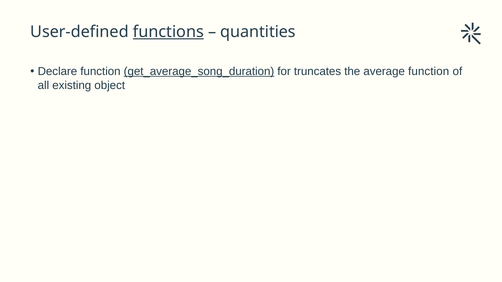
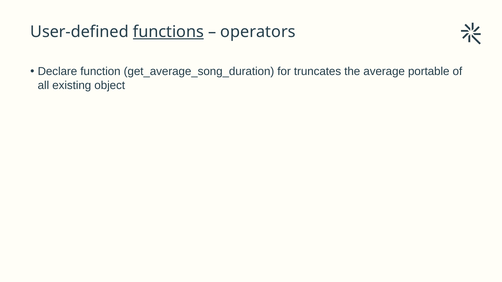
quantities: quantities -> operators
get_average_song_duration underline: present -> none
average function: function -> portable
